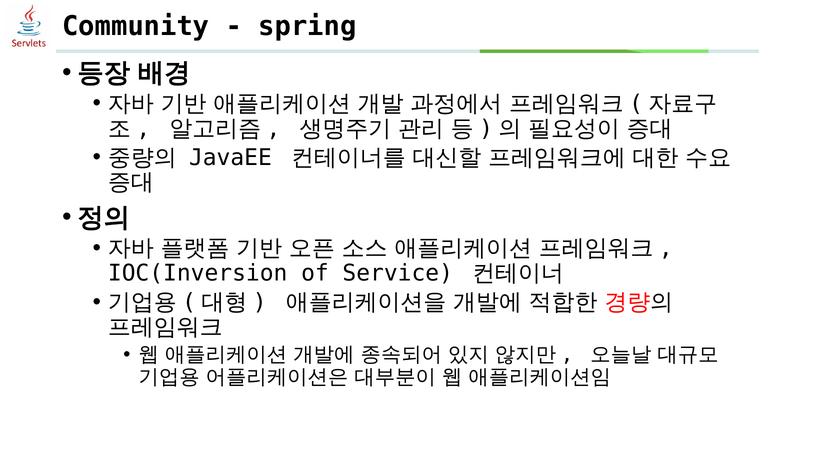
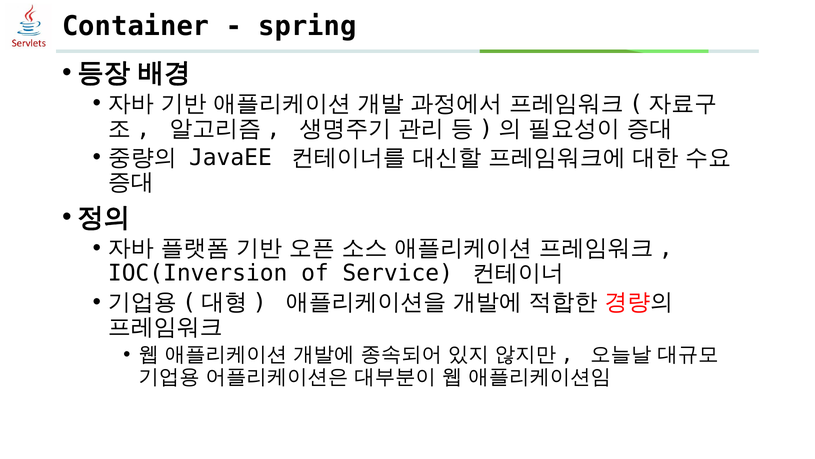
Community: Community -> Container
